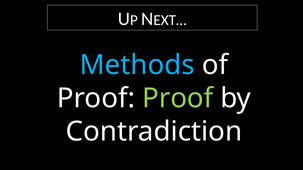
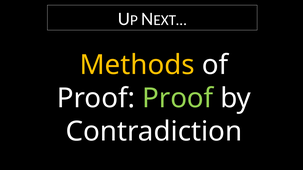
Methods colour: light blue -> yellow
